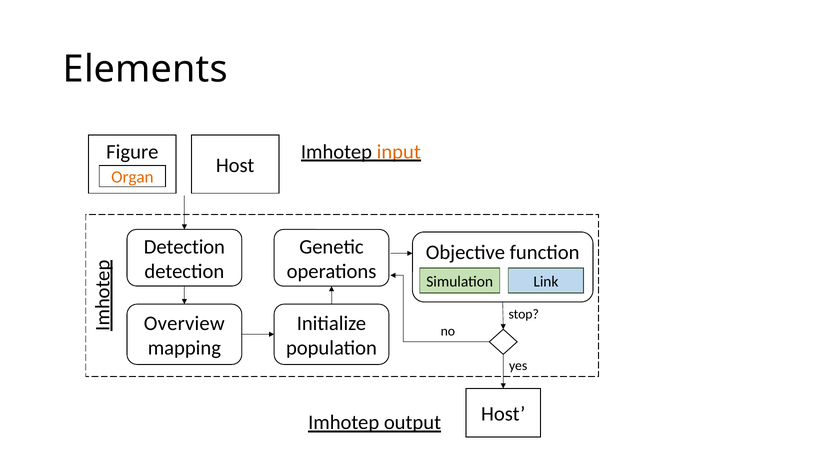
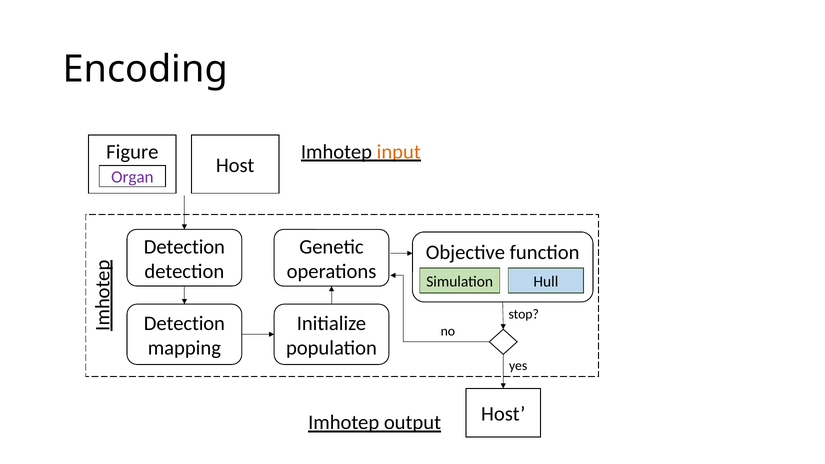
Elements: Elements -> Encoding
Organ colour: orange -> purple
Link: Link -> Hull
Overview at (184, 323): Overview -> Detection
